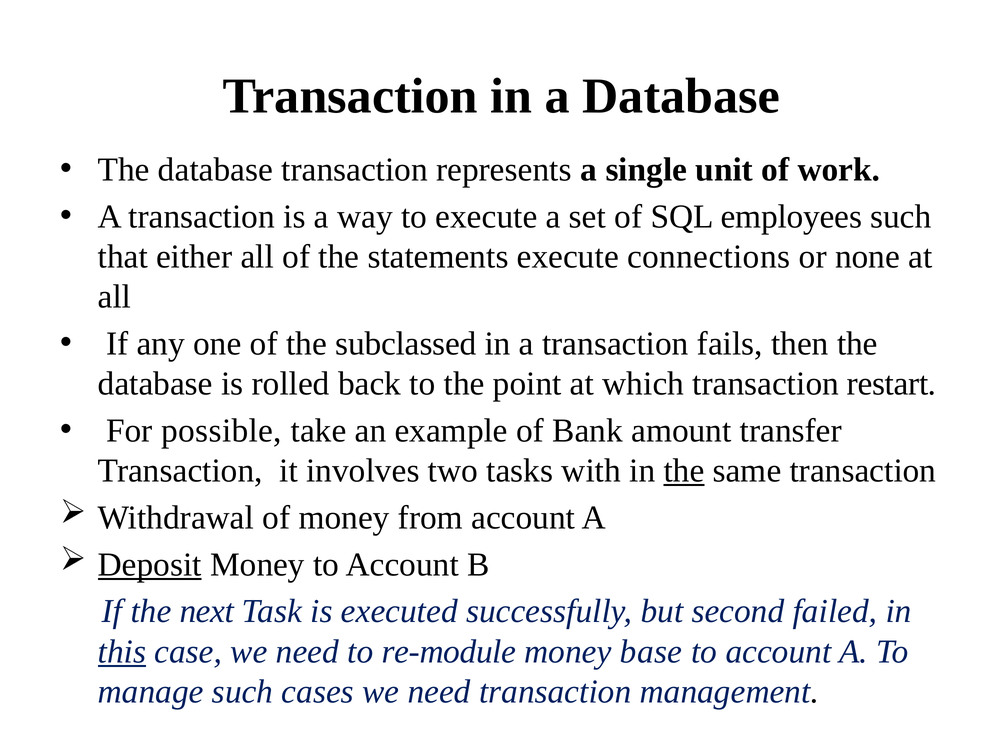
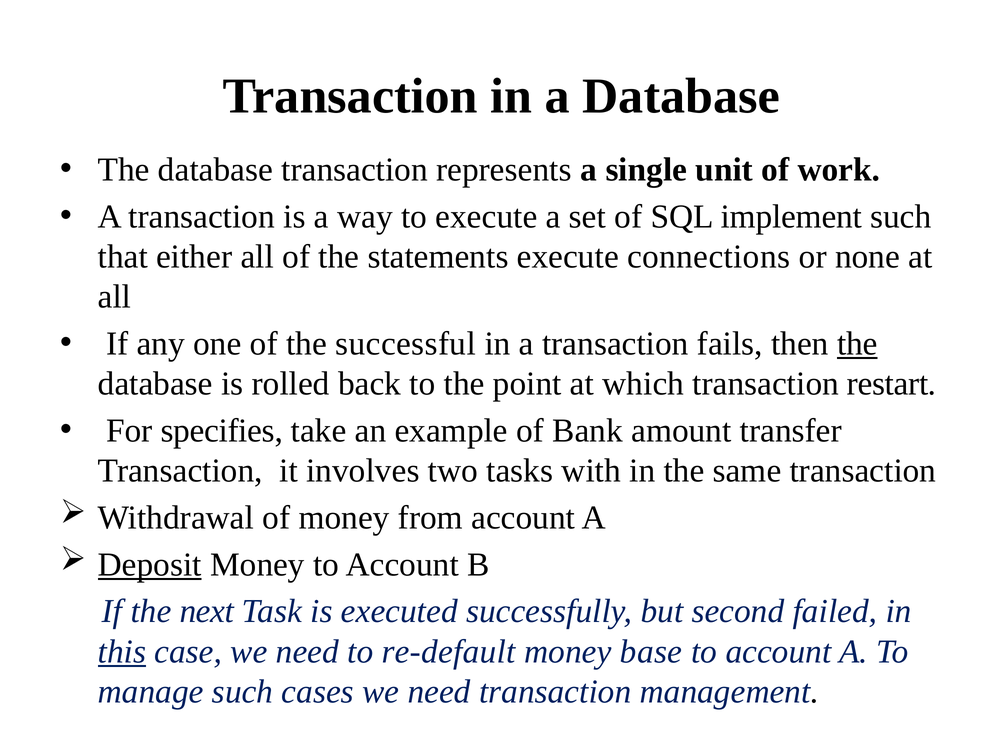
employees: employees -> implement
subclassed: subclassed -> successful
the at (857, 343) underline: none -> present
possible: possible -> specifies
the at (684, 470) underline: present -> none
re-module: re-module -> re-default
